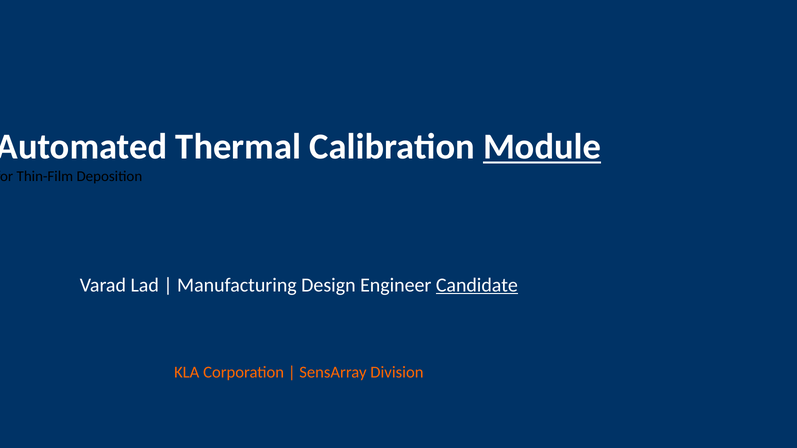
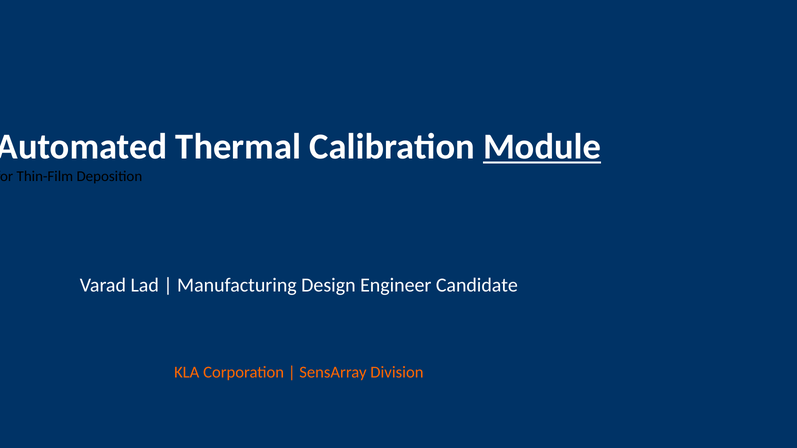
Candidate underline: present -> none
